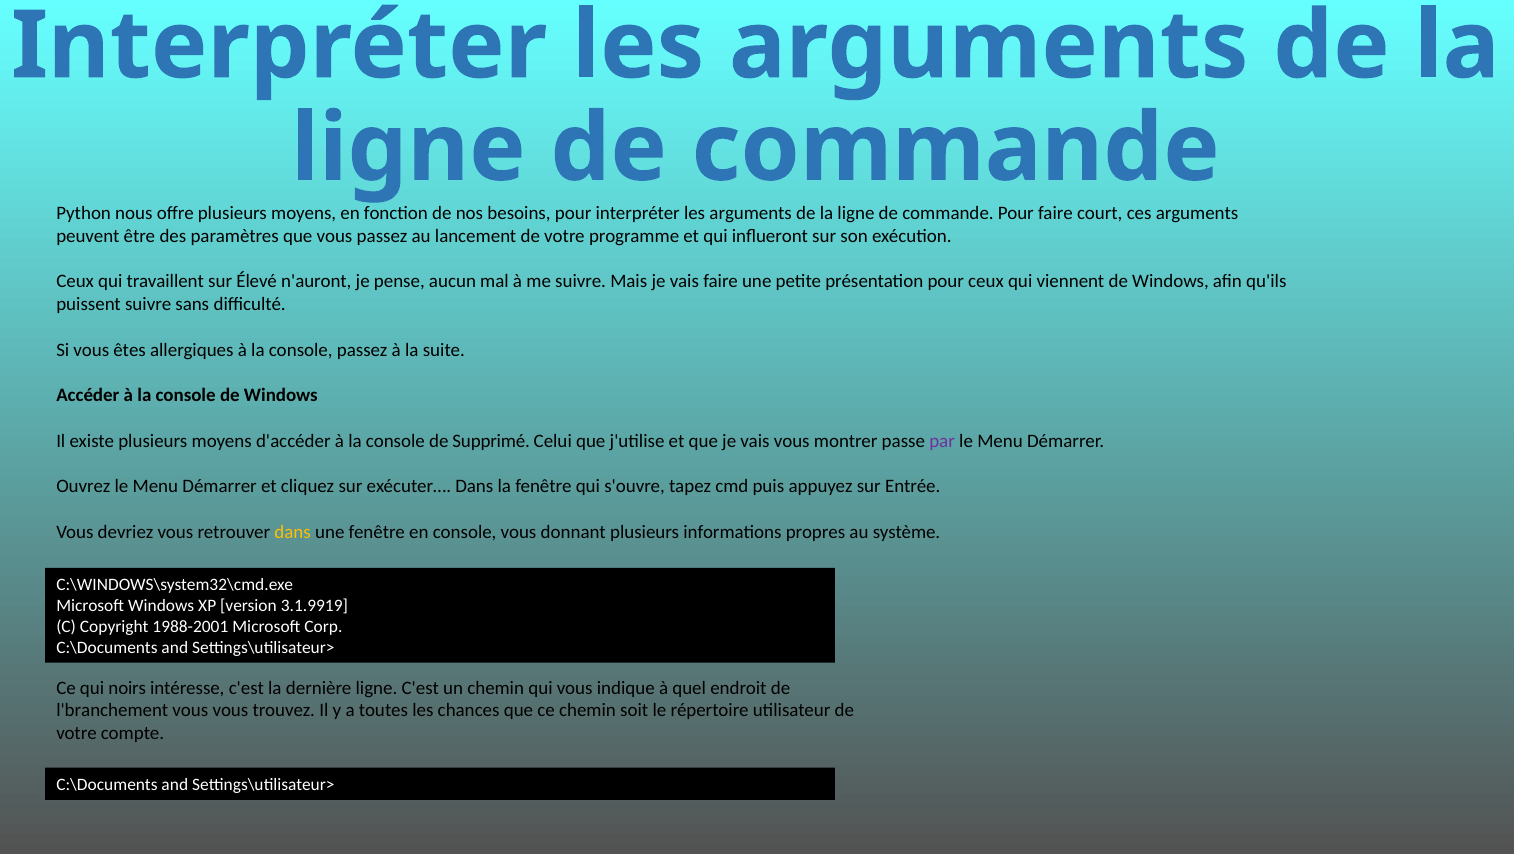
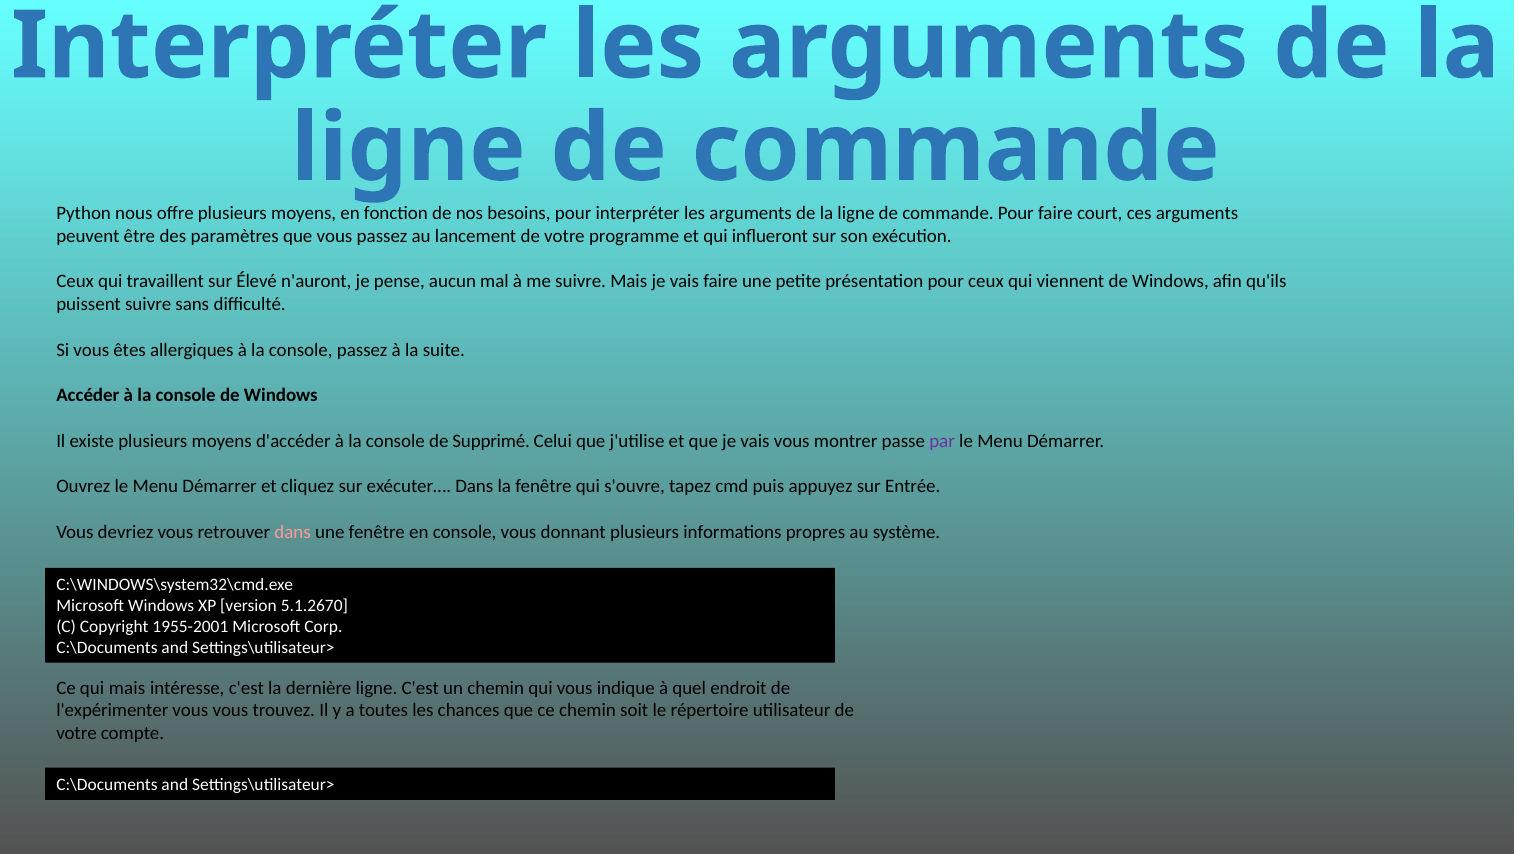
dans at (293, 532) colour: yellow -> pink
3.1.9919: 3.1.9919 -> 5.1.2670
1988-2001: 1988-2001 -> 1955-2001
qui noirs: noirs -> mais
l'branchement: l'branchement -> l'expérimenter
